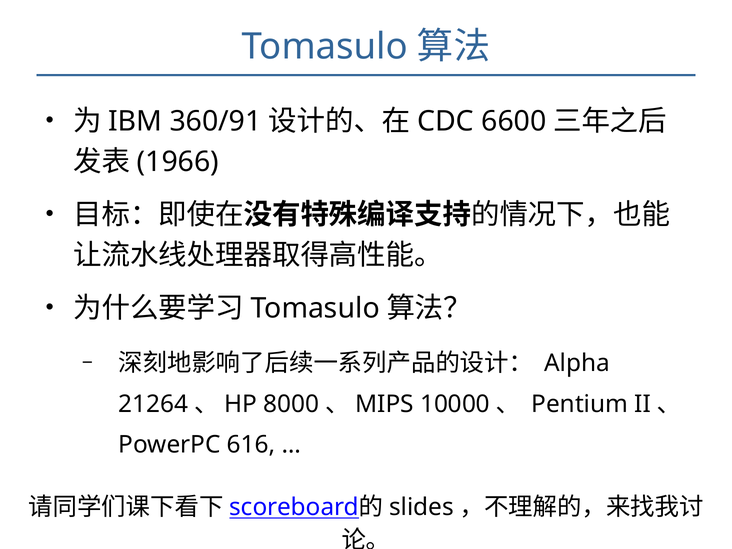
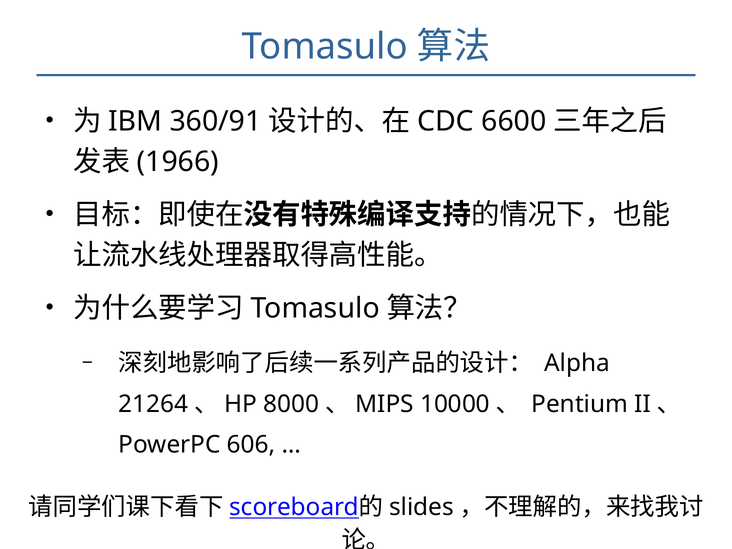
616: 616 -> 606
